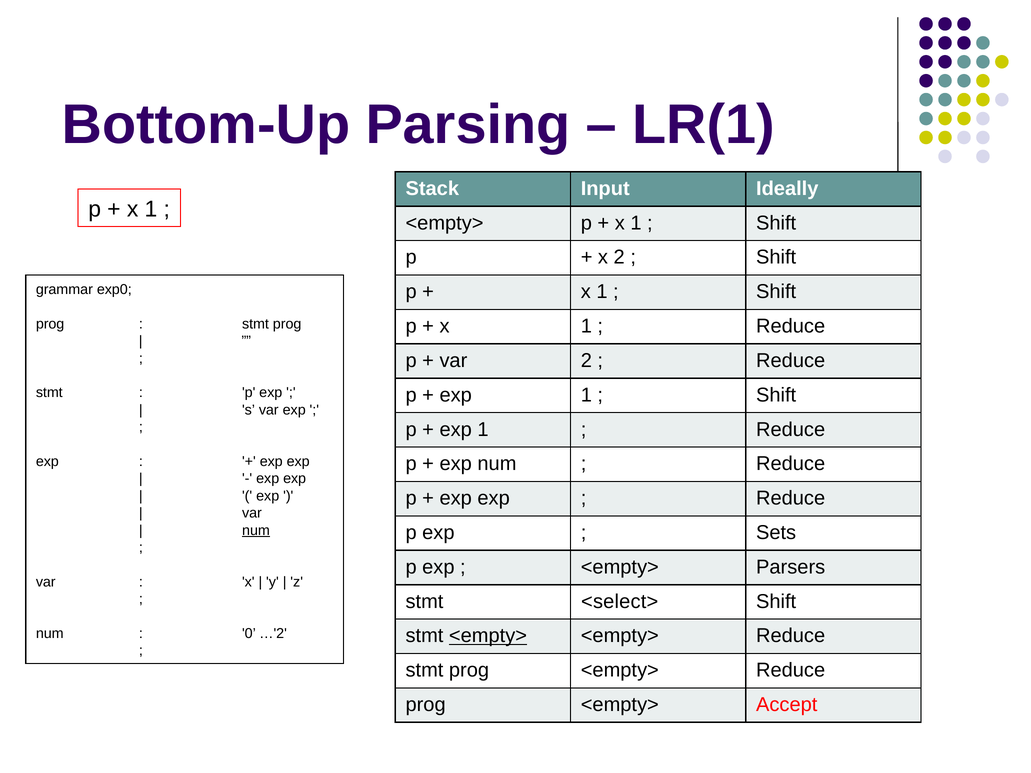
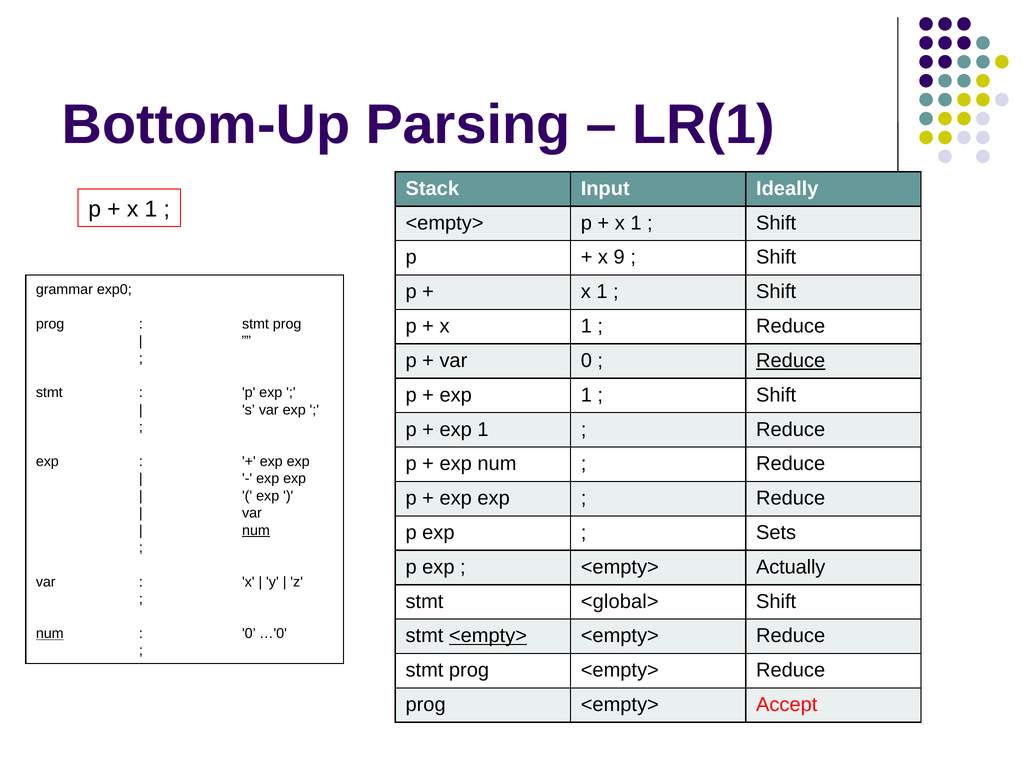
x 2: 2 -> 9
var 2: 2 -> 0
Reduce at (791, 361) underline: none -> present
Parsers: Parsers -> Actually
<select>: <select> -> <global>
num at (50, 634) underline: none -> present
…'2: …'2 -> …'0
